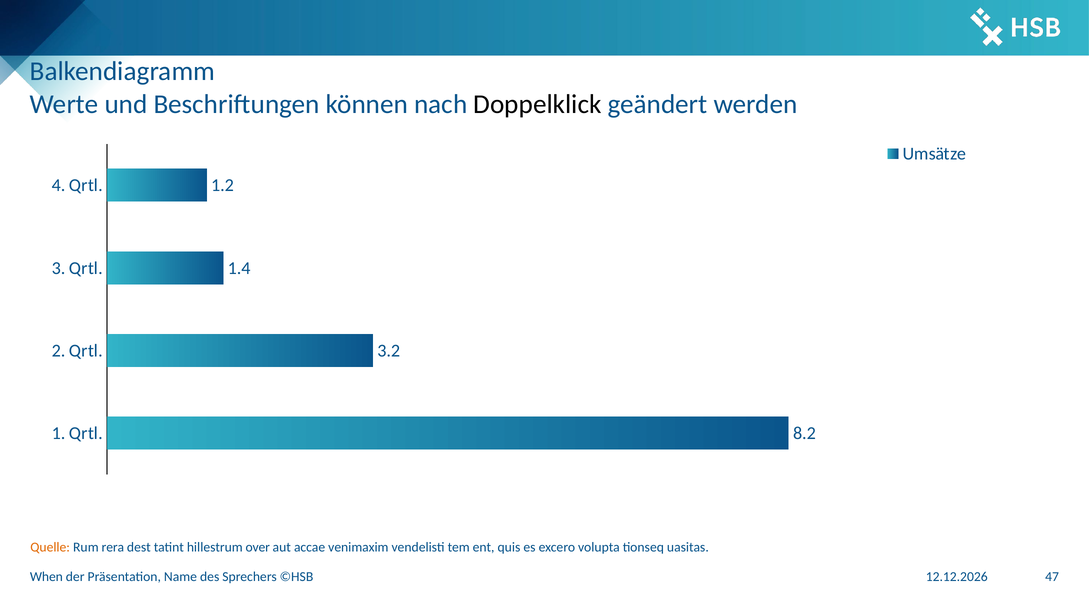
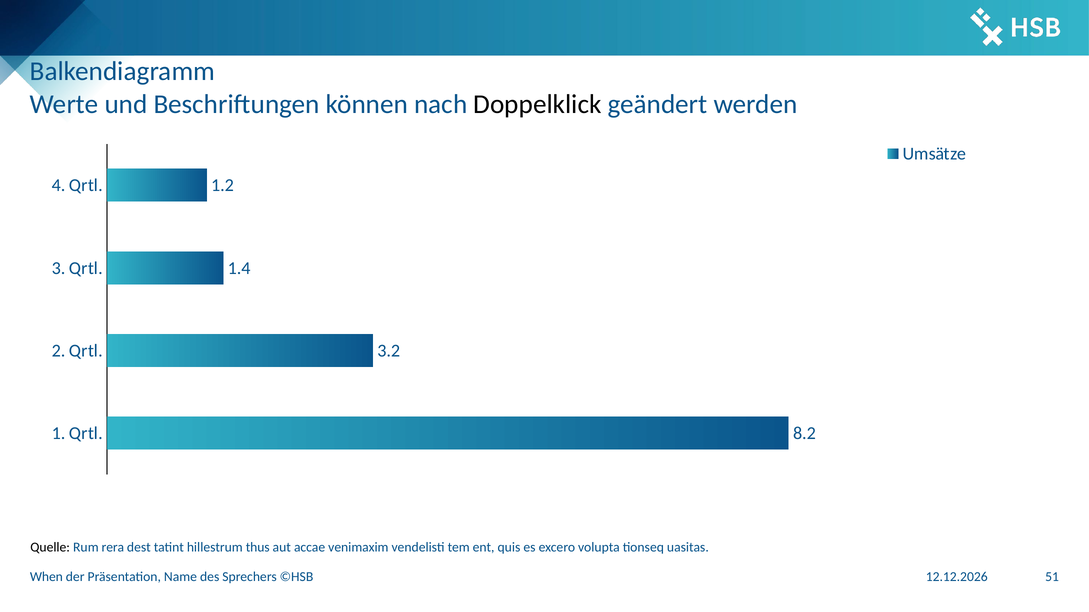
Quelle colour: orange -> black
over: over -> thus
47: 47 -> 51
